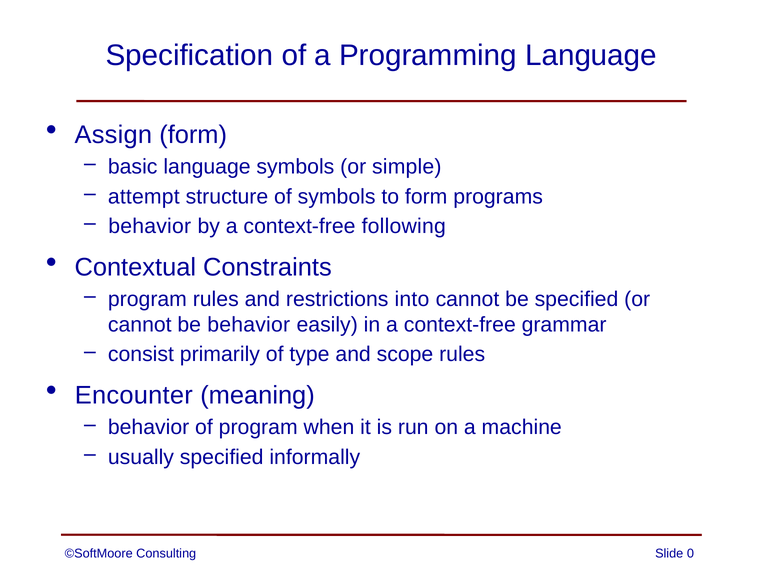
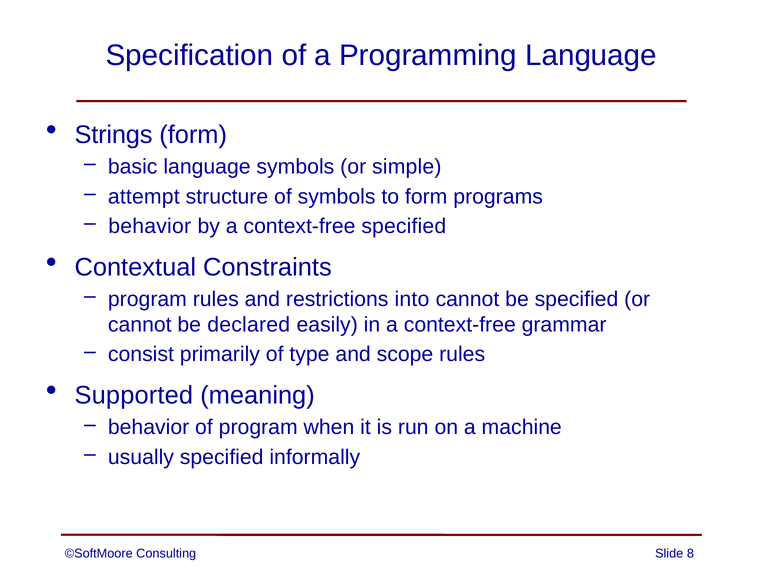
Assign: Assign -> Strings
context-free following: following -> specified
be behavior: behavior -> declared
Encounter: Encounter -> Supported
0: 0 -> 8
